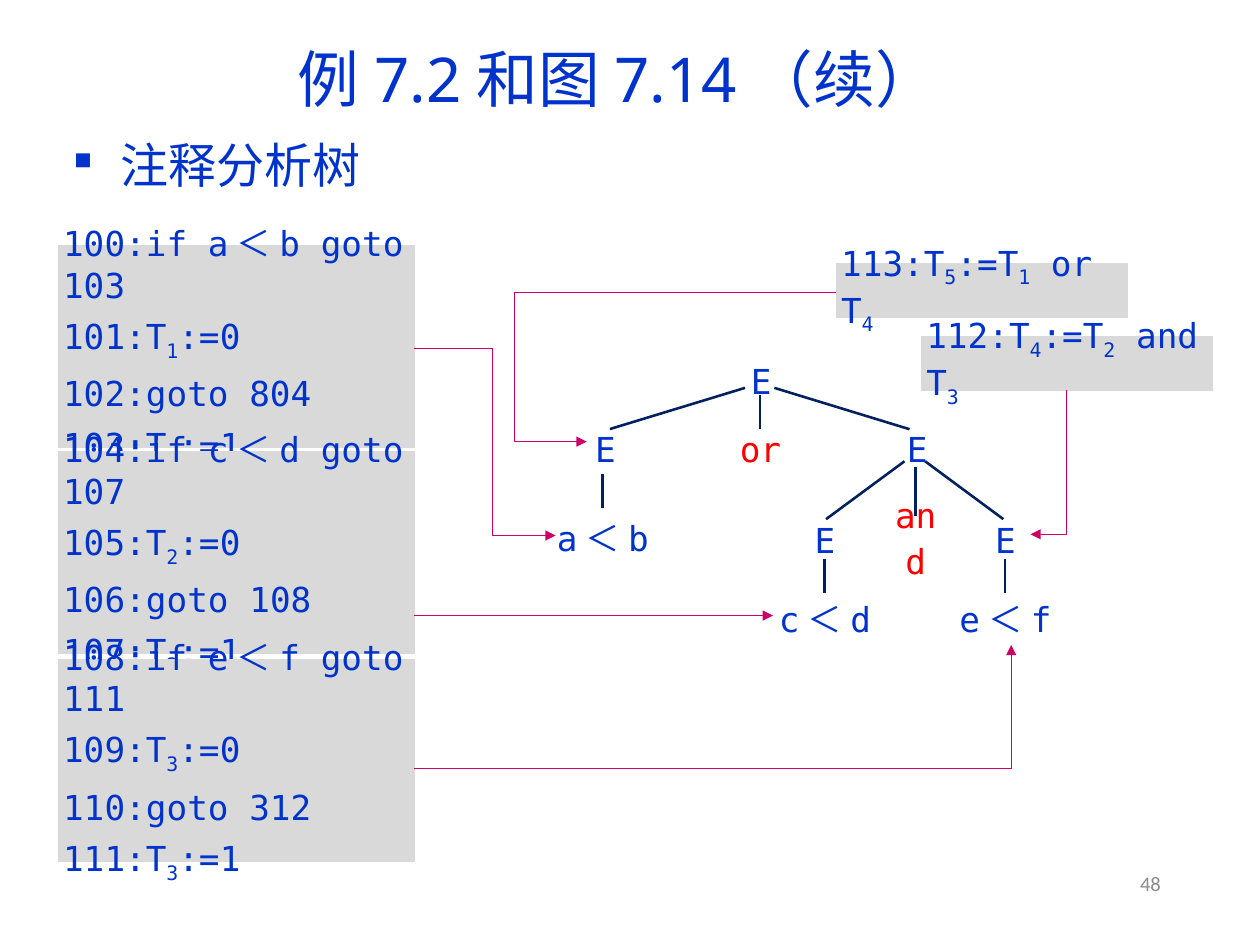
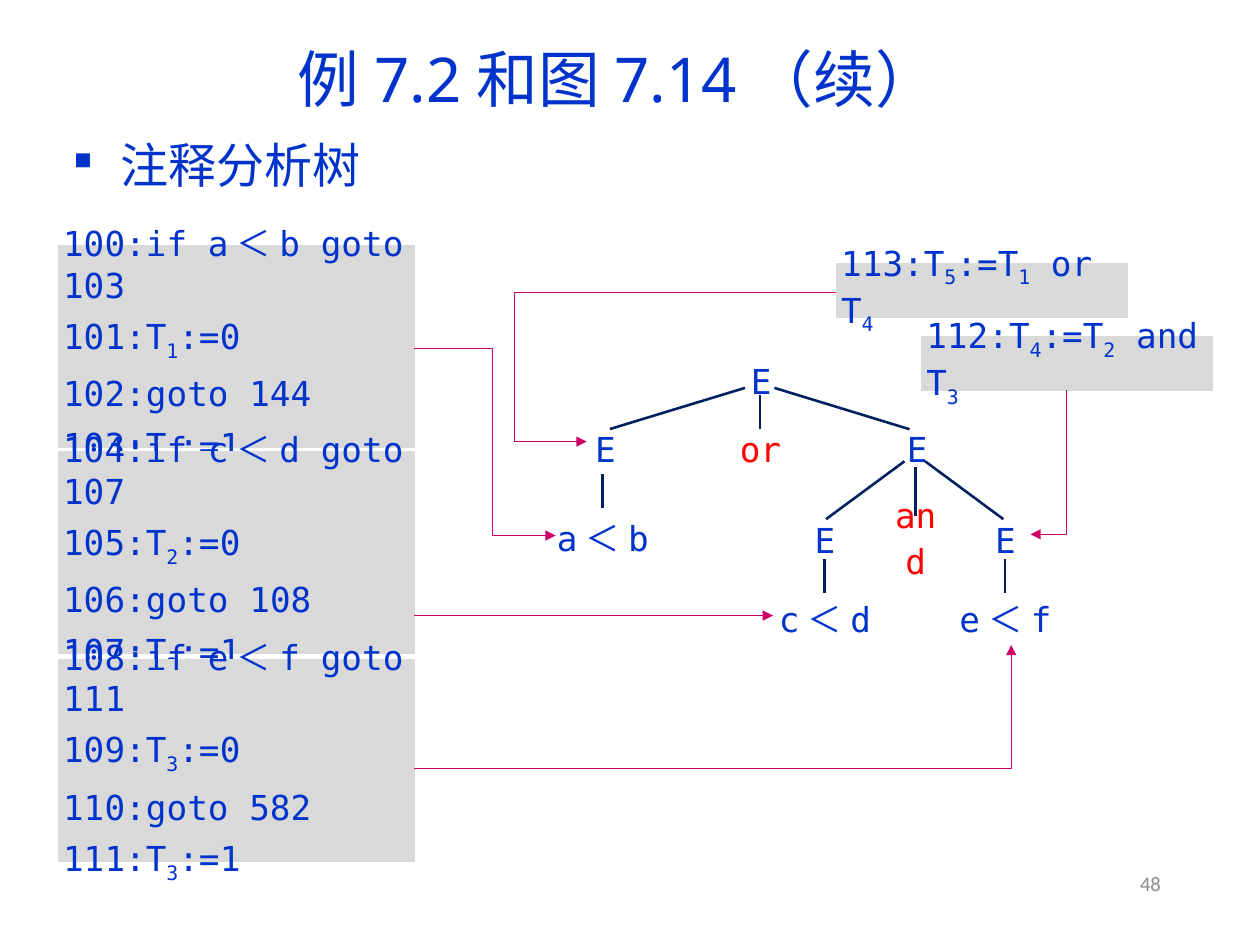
804: 804 -> 144
312: 312 -> 582
